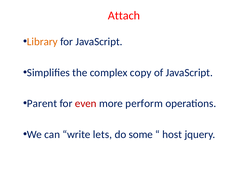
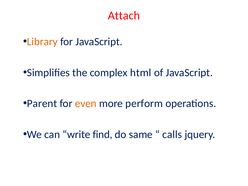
copy: copy -> html
even colour: red -> orange
lets: lets -> find
some: some -> same
host: host -> calls
